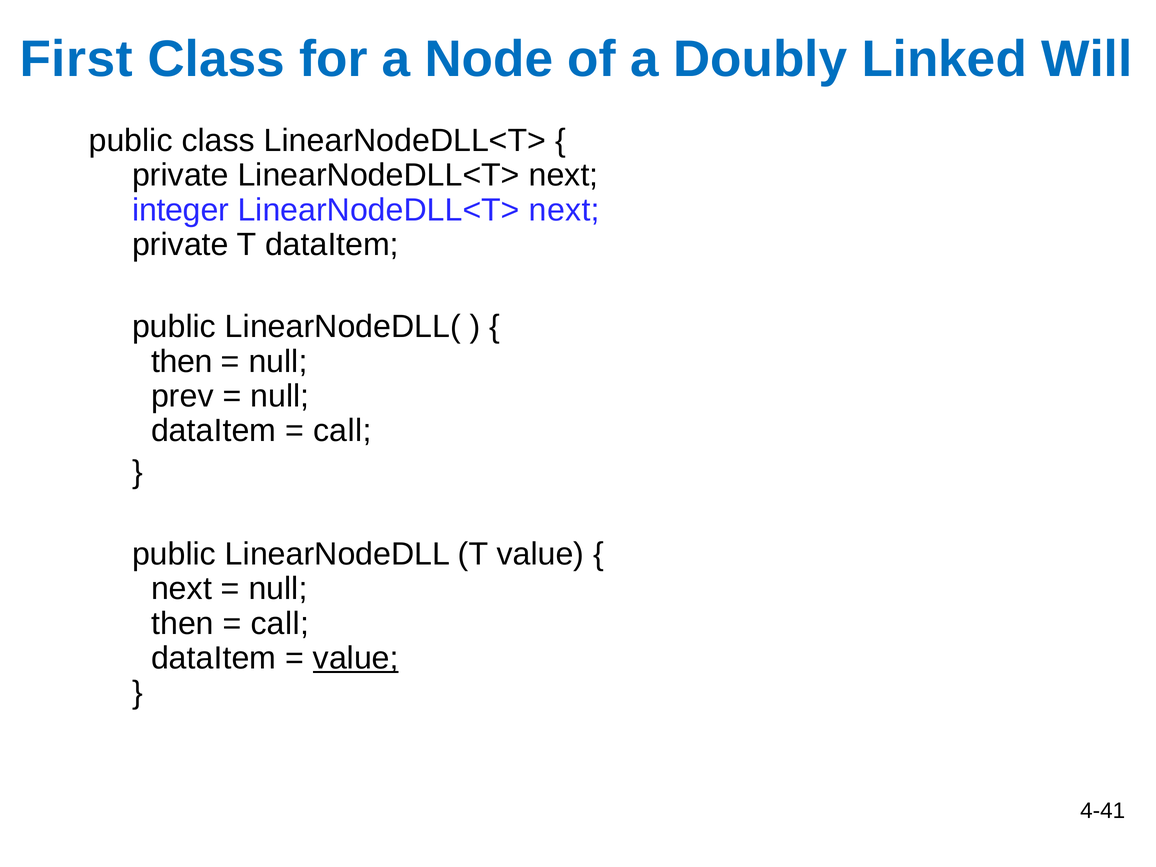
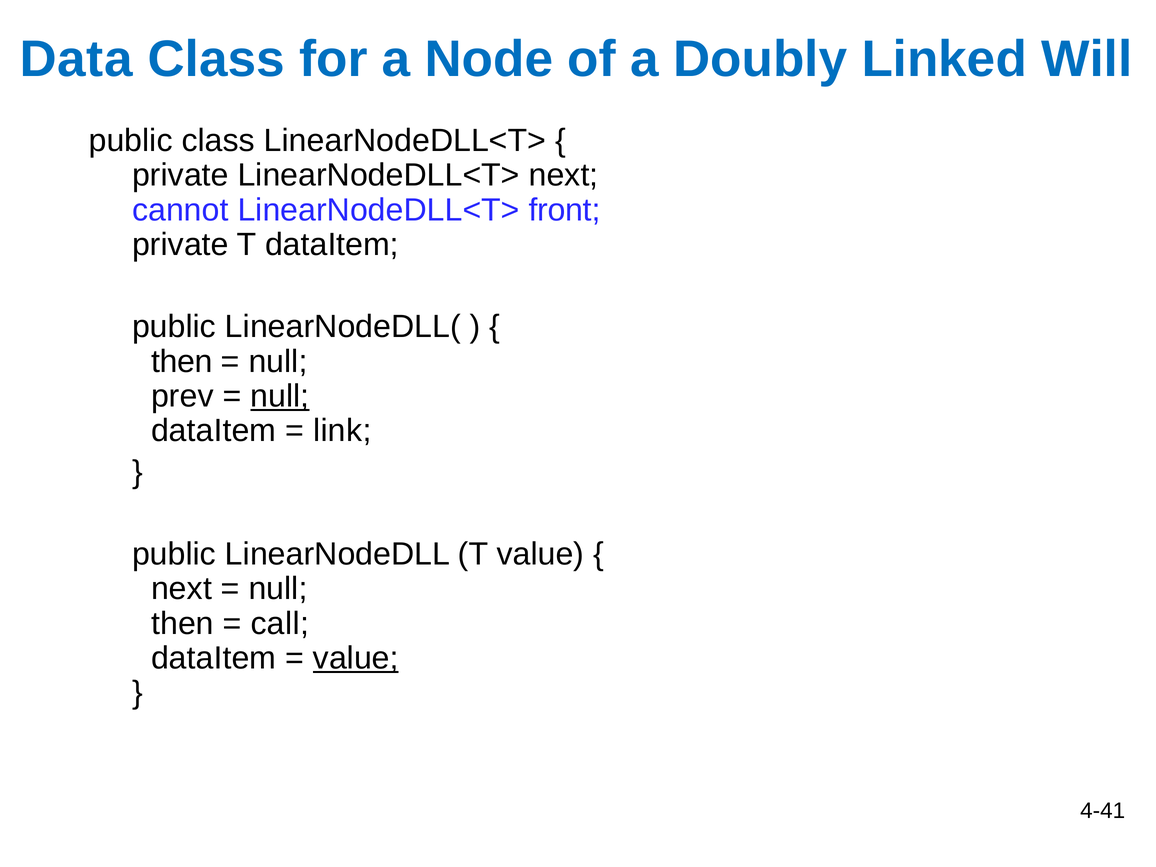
First: First -> Data
integer: integer -> cannot
next at (564, 210): next -> front
null at (280, 396) underline: none -> present
call at (342, 431): call -> link
